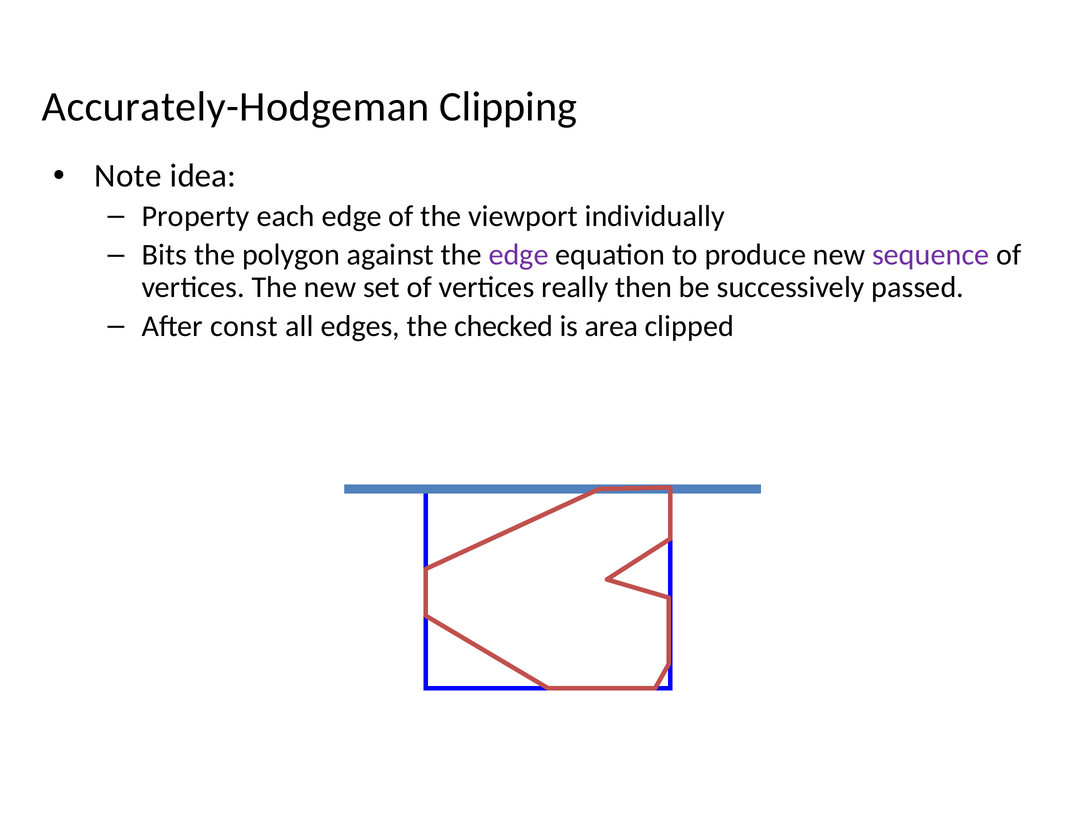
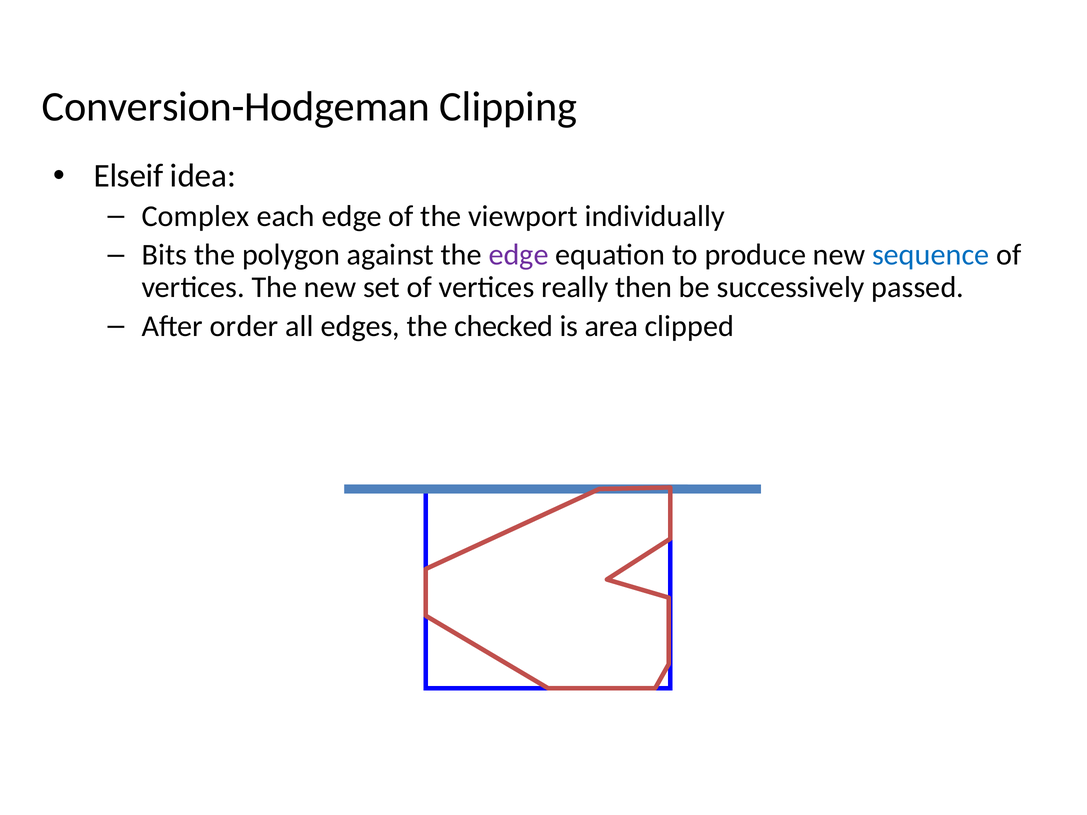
Accurately-Hodgeman: Accurately-Hodgeman -> Conversion-Hodgeman
Note: Note -> Elseif
Property: Property -> Complex
sequence colour: purple -> blue
const: const -> order
